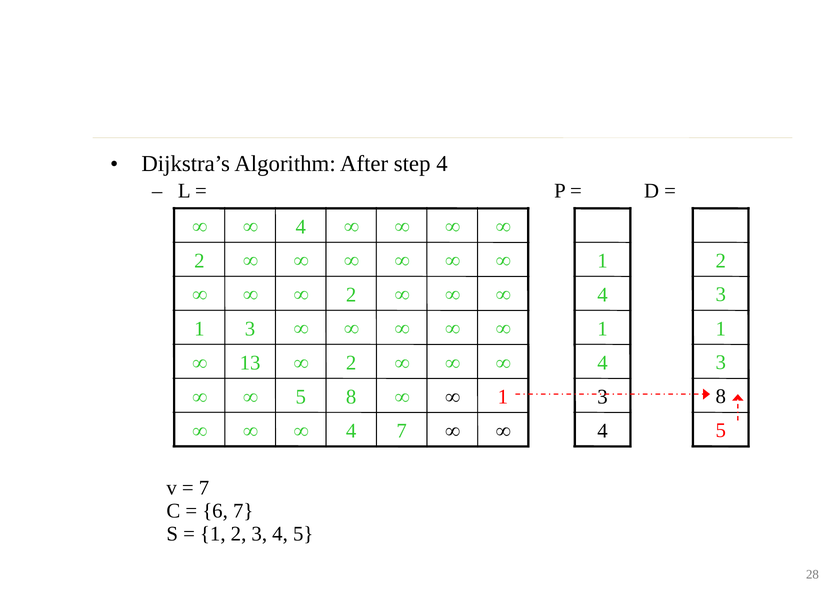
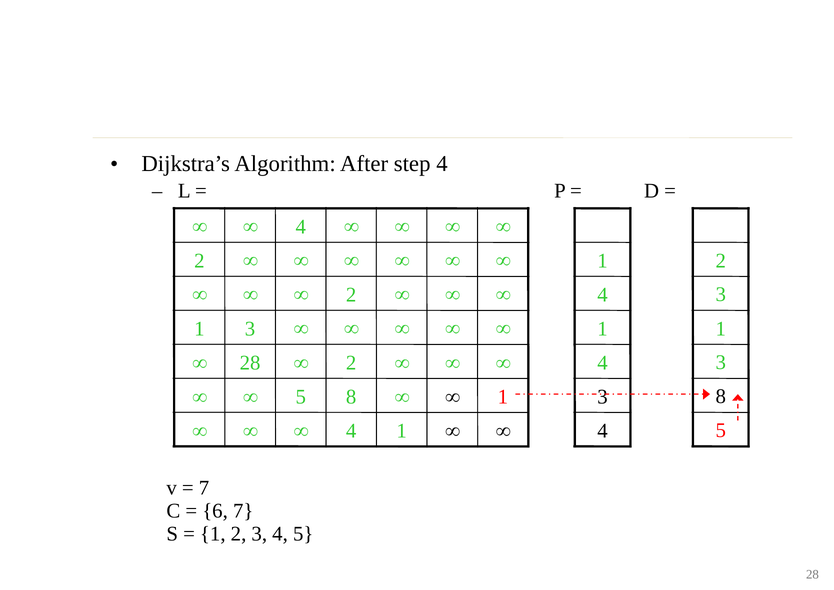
13 at (250, 363): 13 -> 28
7 at (402, 431): 7 -> 1
